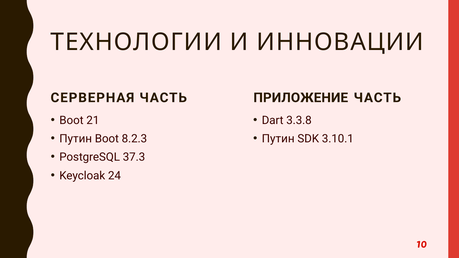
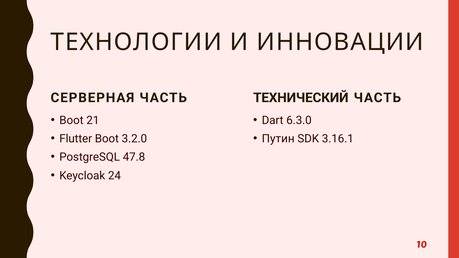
ПРИЛОЖЕНИЕ: ПРИЛОЖЕНИЕ -> ТЕХНИЧЕСКИЙ
3.3.8: 3.3.8 -> 6.3.0
Путин at (76, 139): Путин -> Flutter
8.2.3: 8.2.3 -> 3.2.0
3.10.1: 3.10.1 -> 3.16.1
37.3: 37.3 -> 47.8
